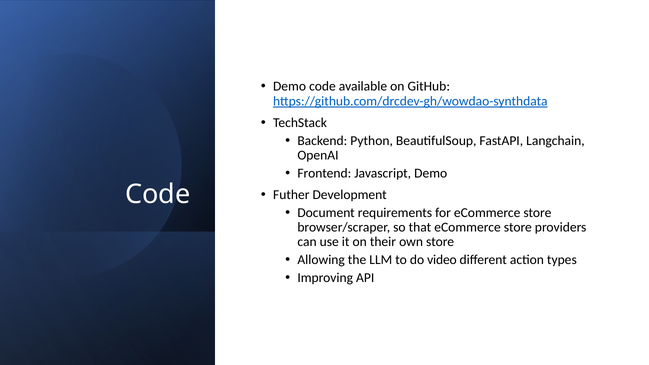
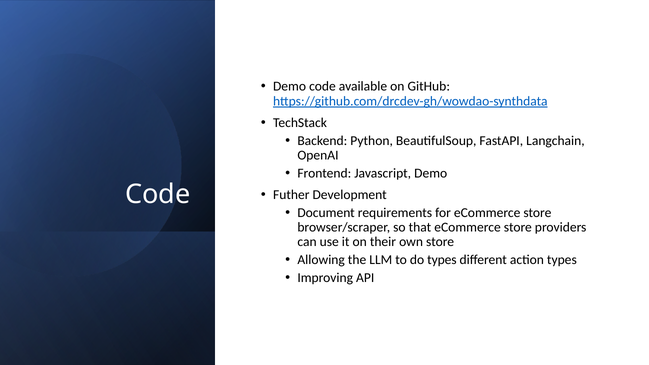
do video: video -> types
